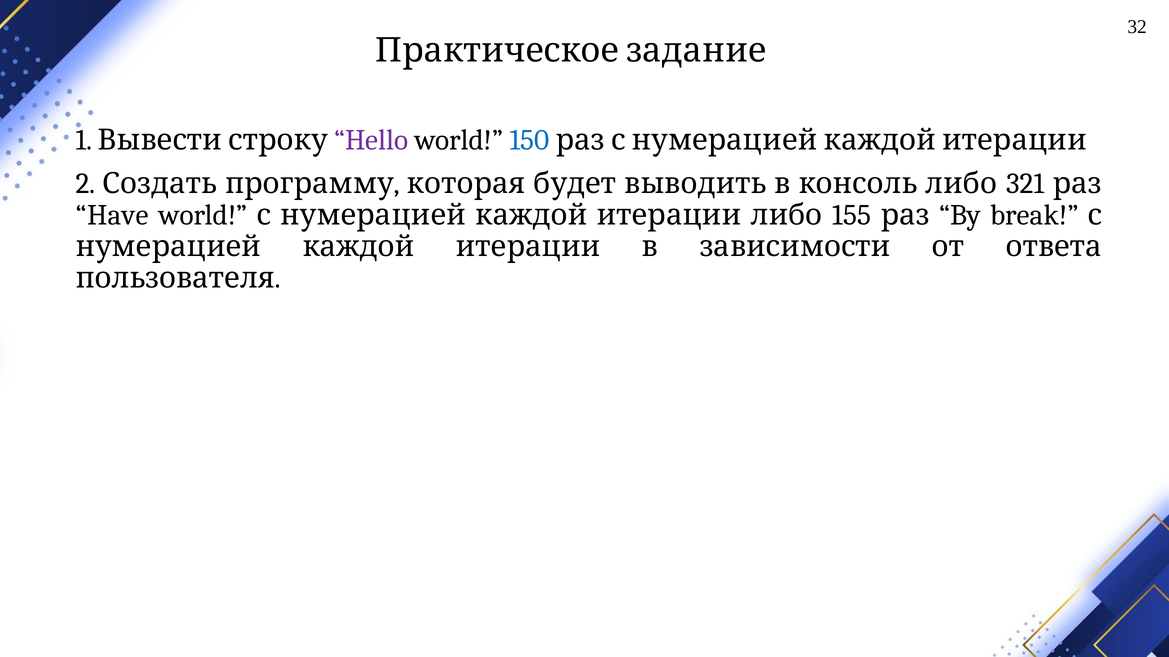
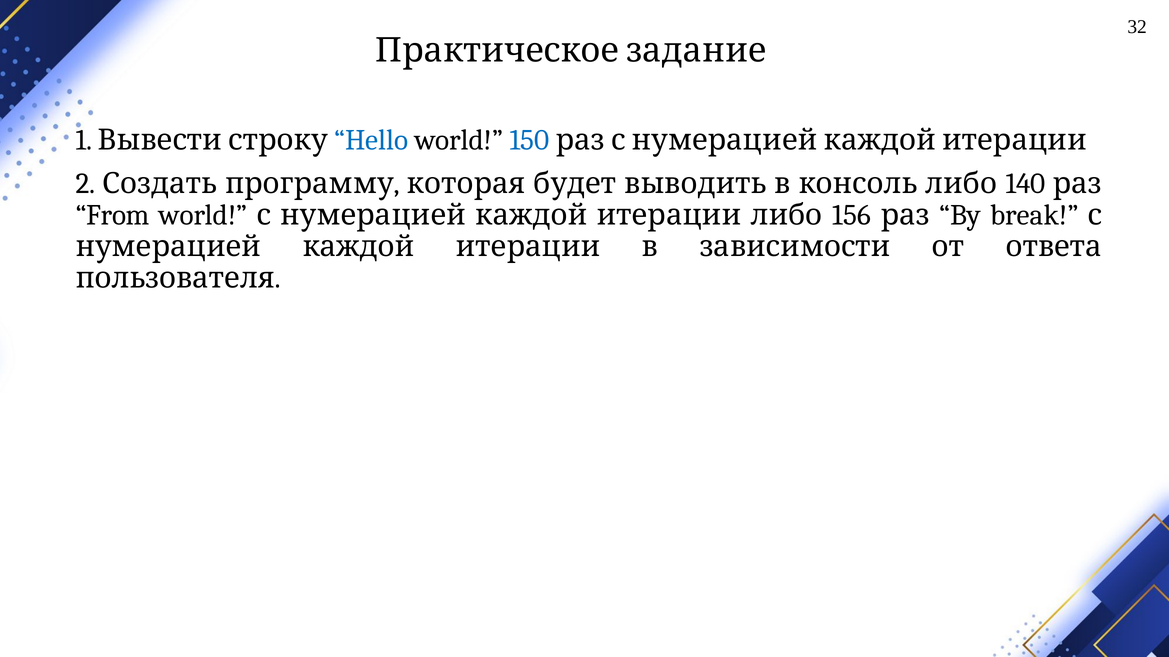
Hello colour: purple -> blue
321: 321 -> 140
Have: Have -> From
155: 155 -> 156
